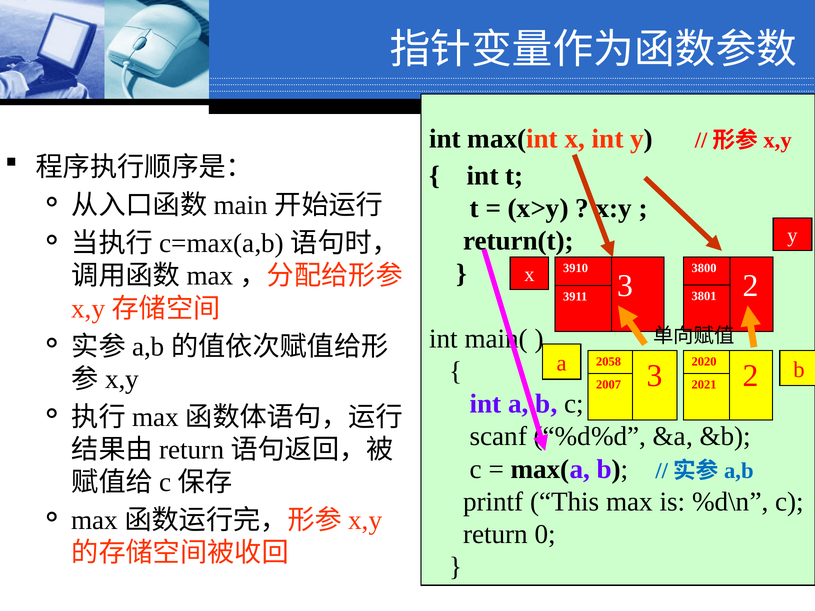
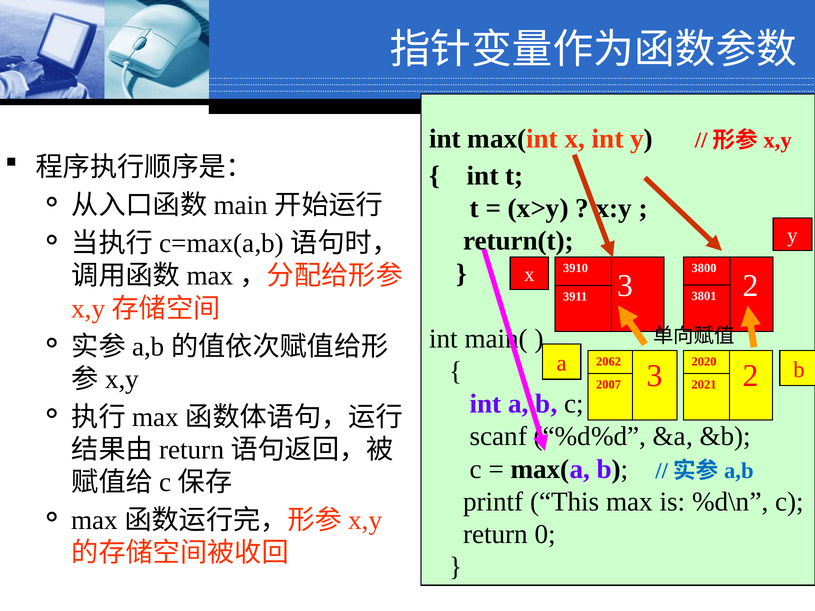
2058: 2058 -> 2062
